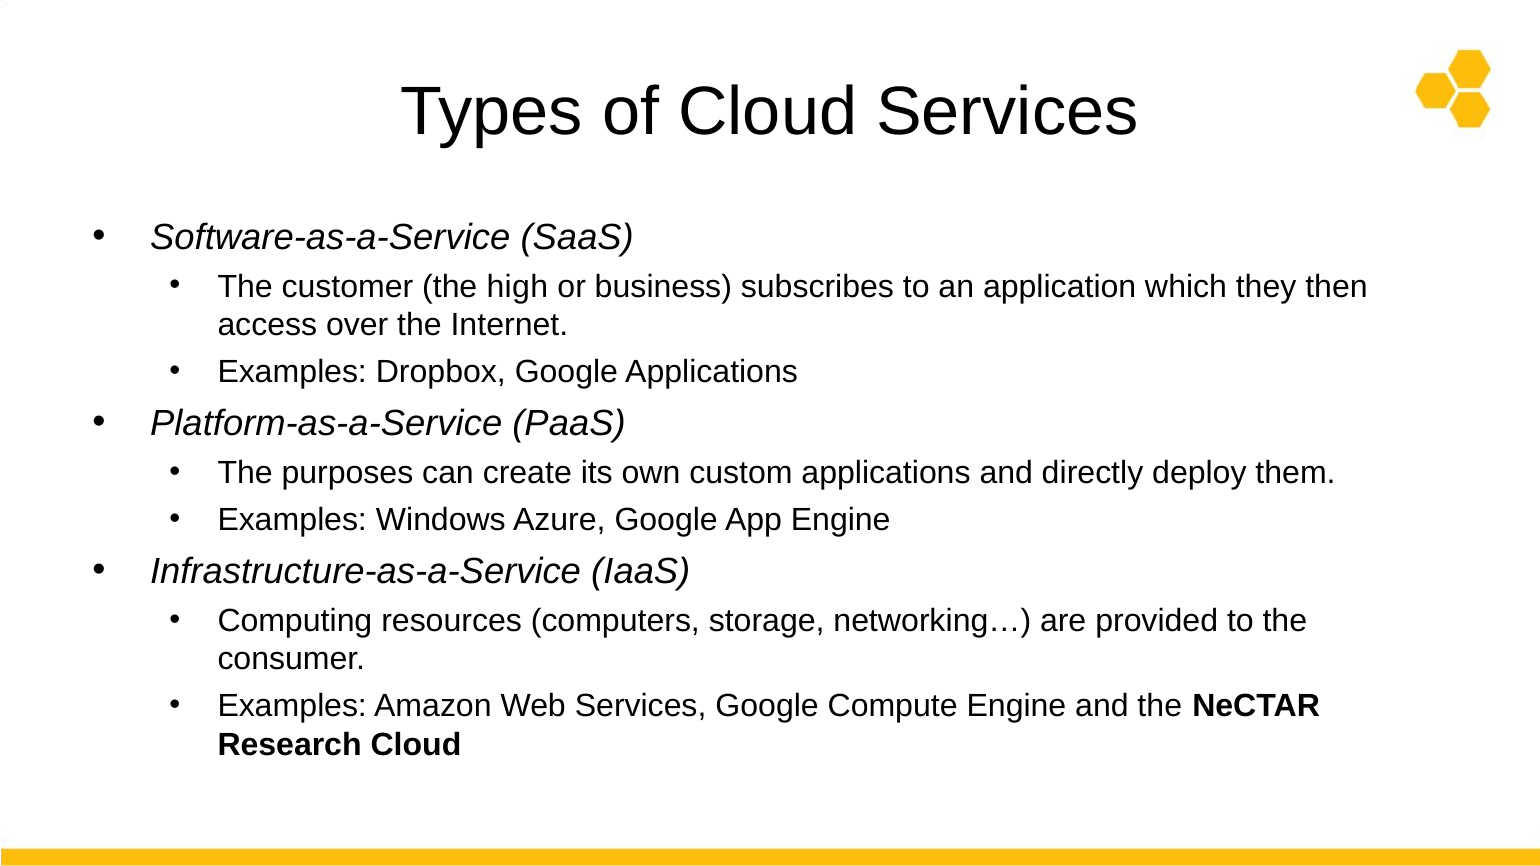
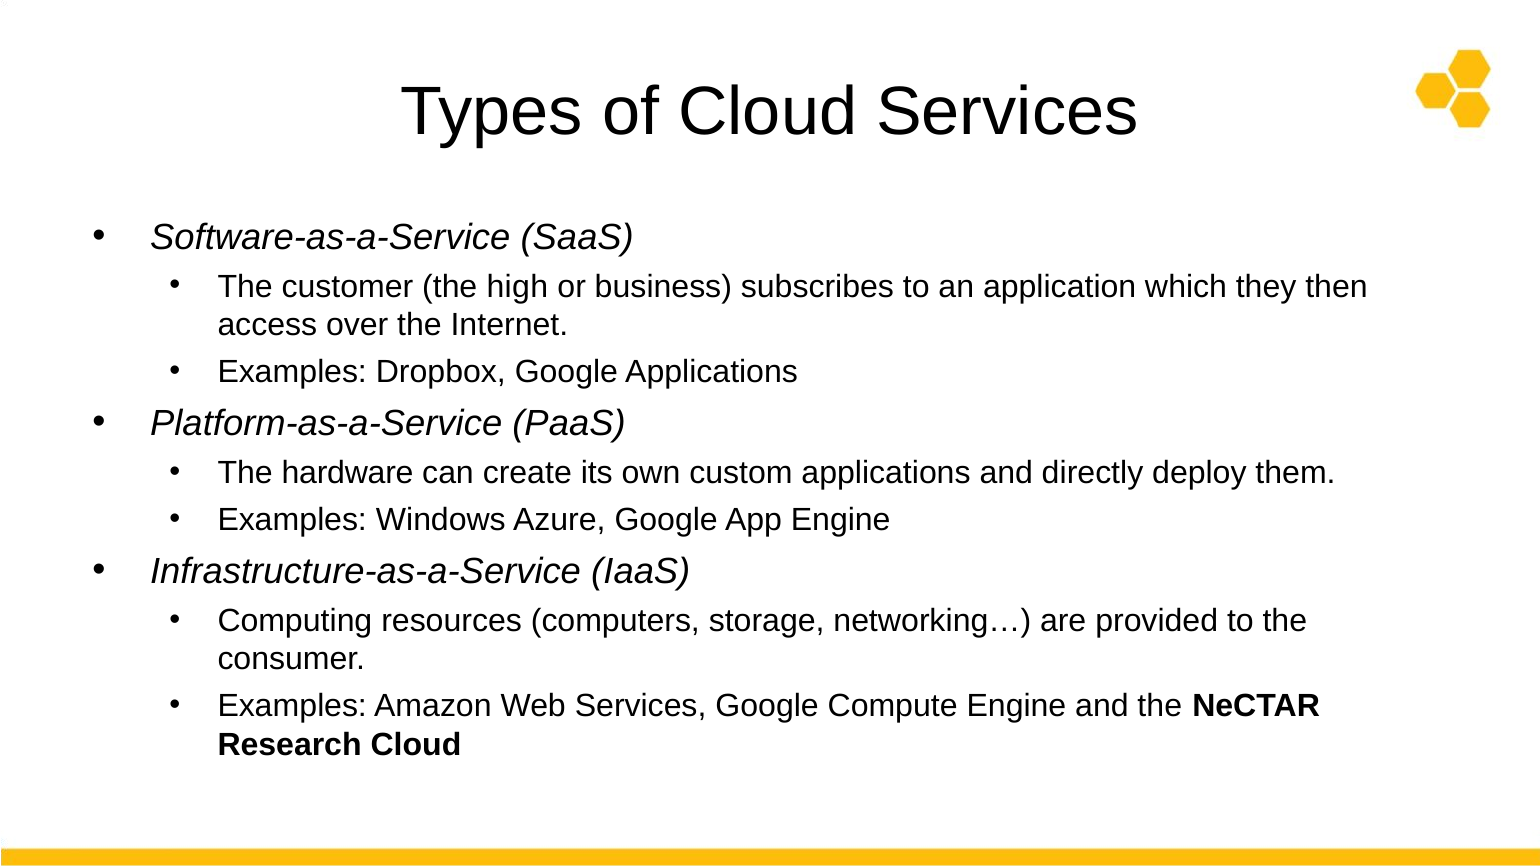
purposes: purposes -> hardware
